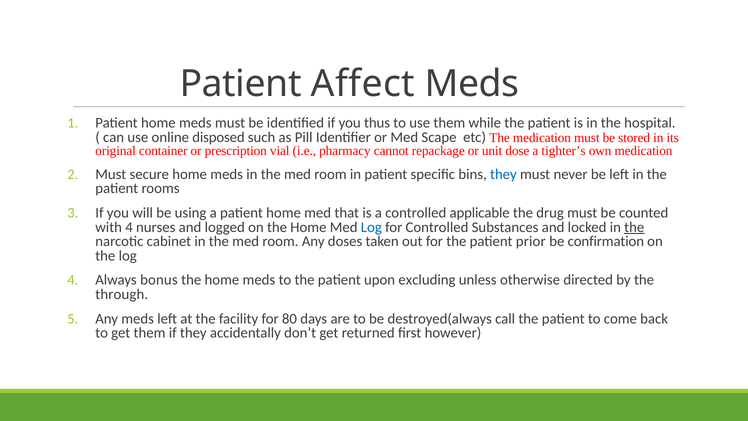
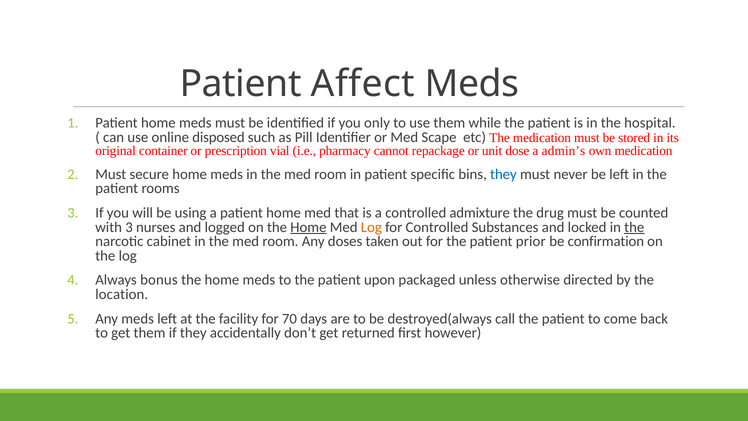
thus: thus -> only
tighter’s: tighter’s -> admin’s
applicable: applicable -> admixture
with 4: 4 -> 3
Home at (308, 227) underline: none -> present
Log at (371, 227) colour: blue -> orange
excluding: excluding -> packaged
through: through -> location
80: 80 -> 70
